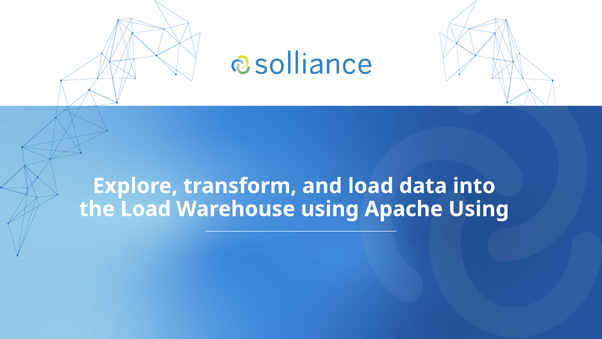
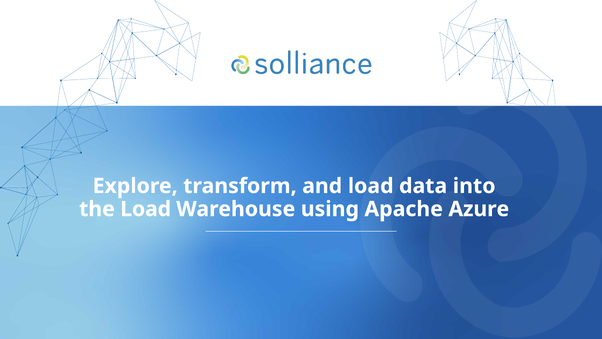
Apache Using: Using -> Azure
